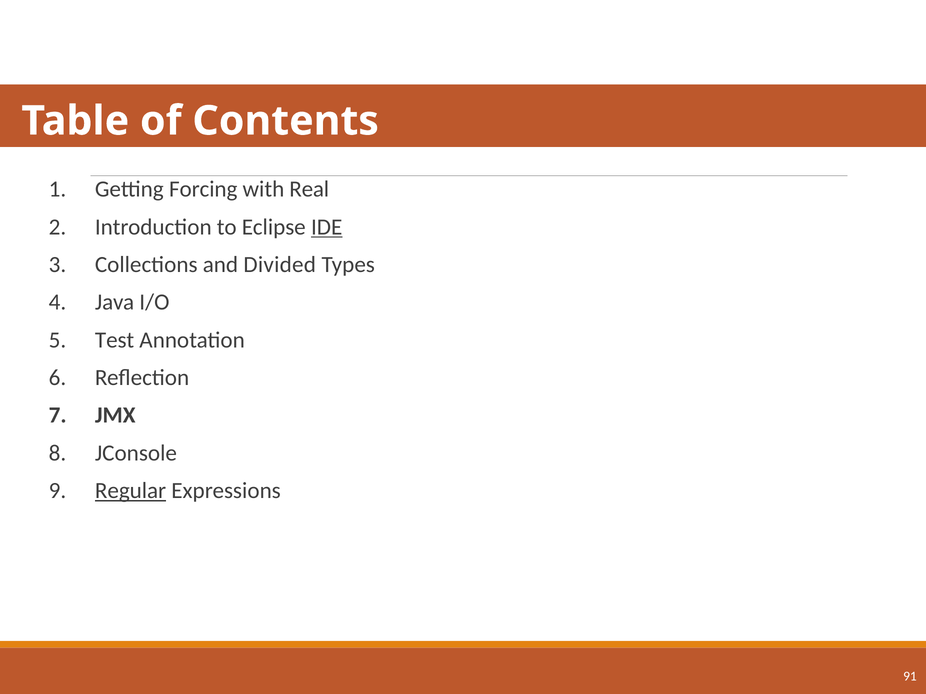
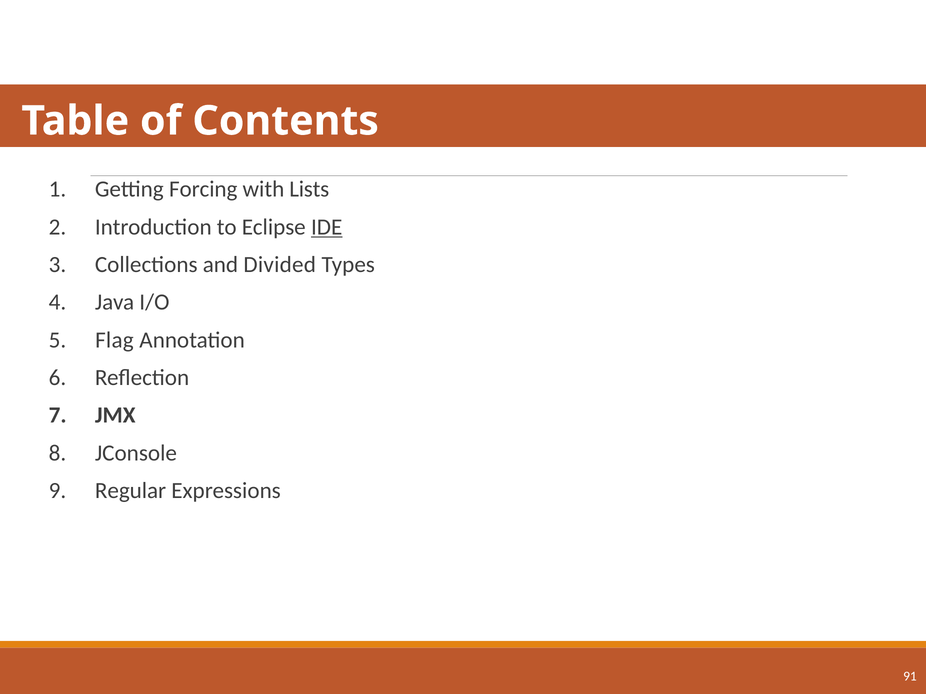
Real: Real -> Lists
Test: Test -> Flag
Regular underline: present -> none
